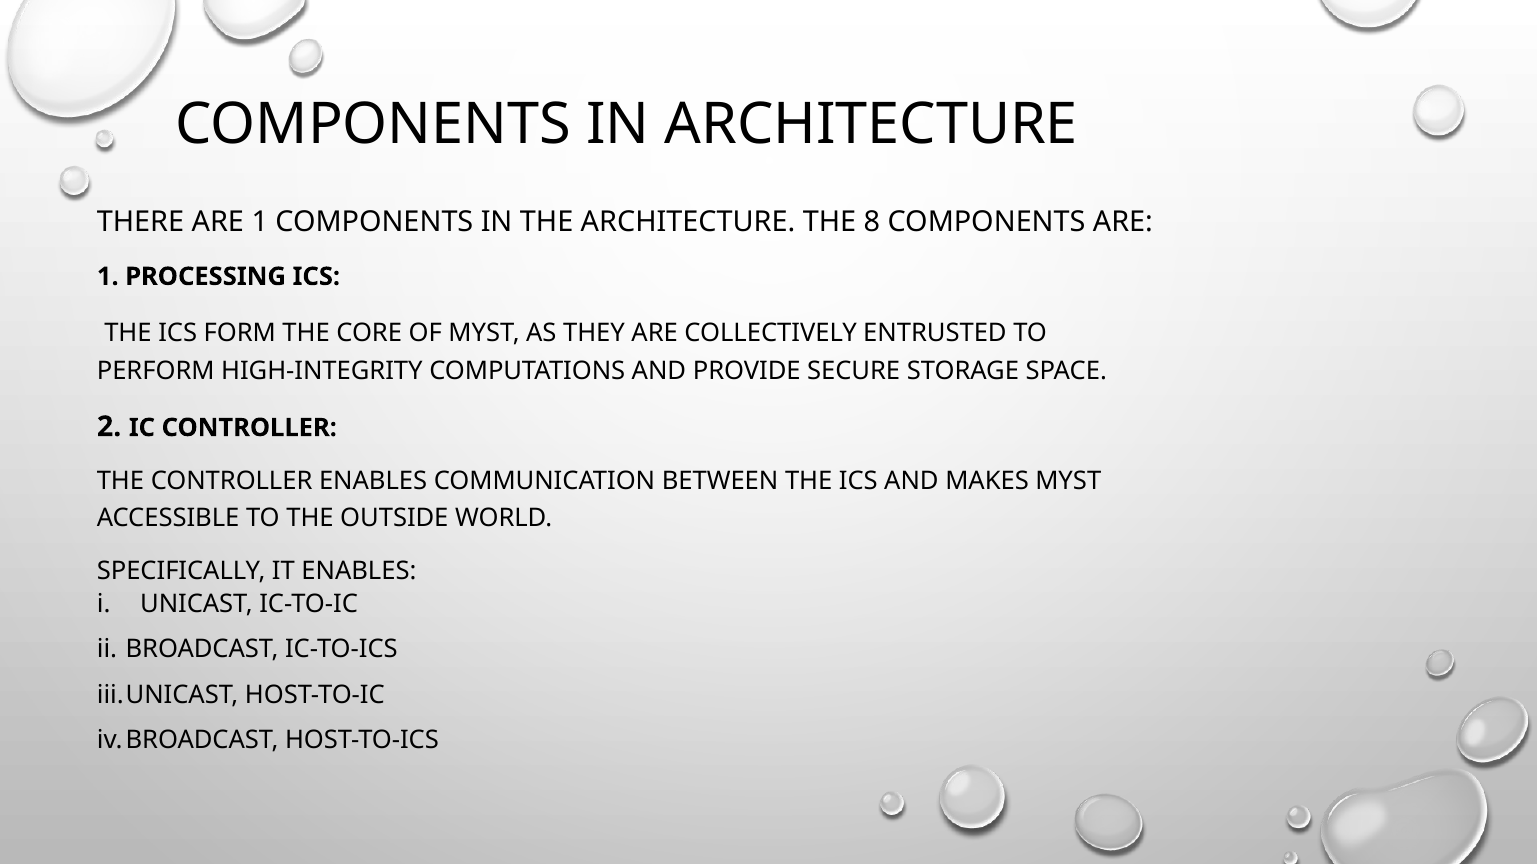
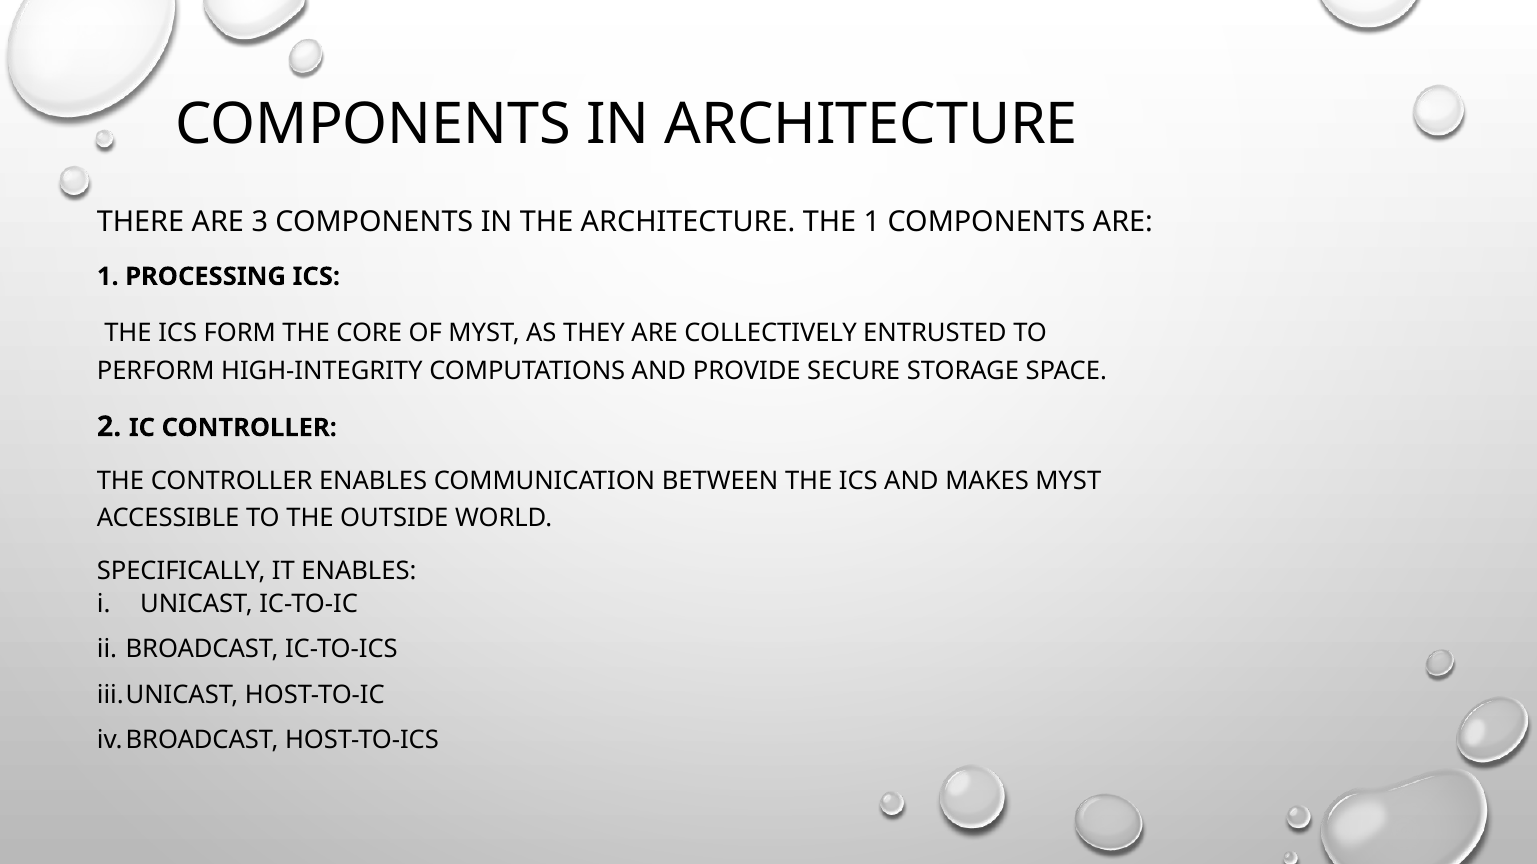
THERE ARE 1: 1 -> 3
THE 8: 8 -> 1
